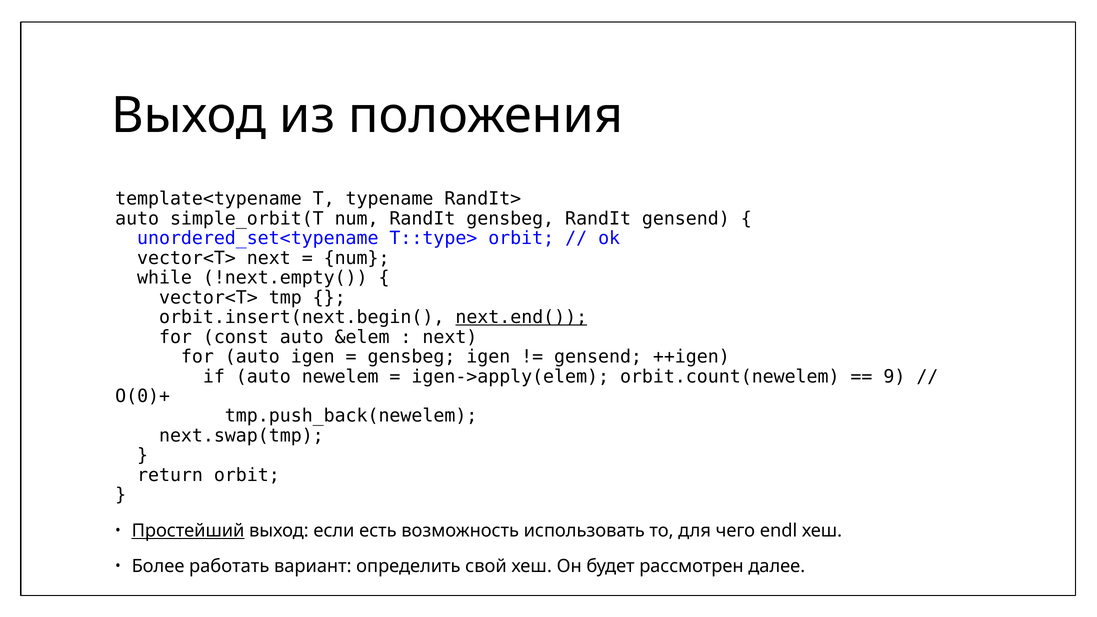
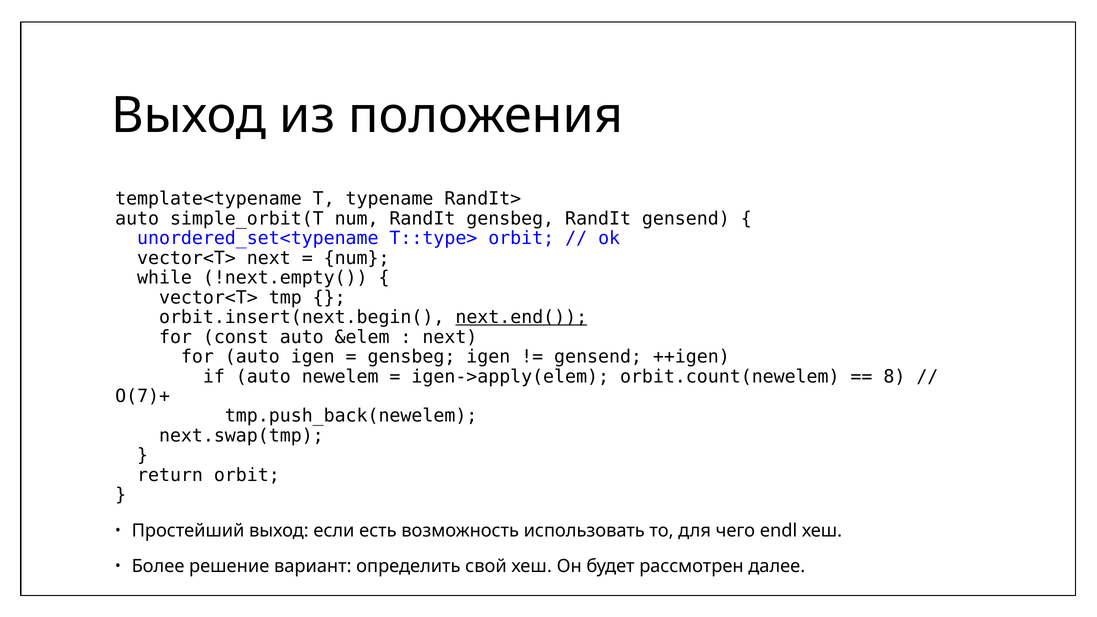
9: 9 -> 8
O(0)+: O(0)+ -> O(7)+
Простейший underline: present -> none
работать: работать -> решение
